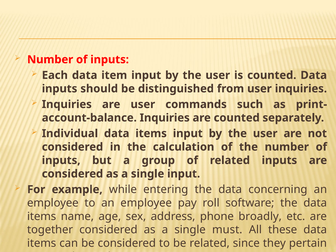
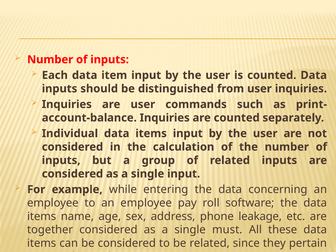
broadly: broadly -> leakage
